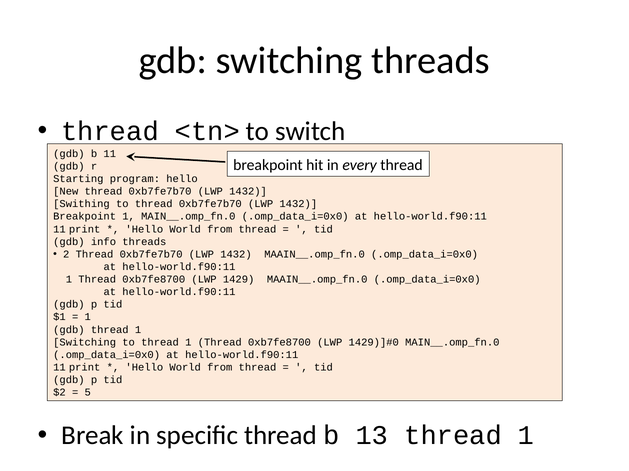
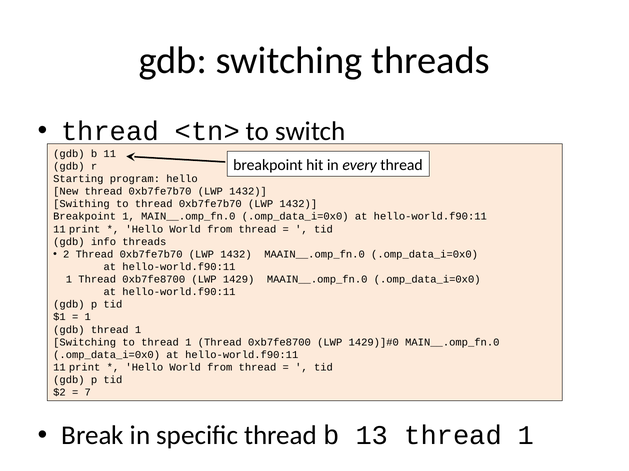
5: 5 -> 7
